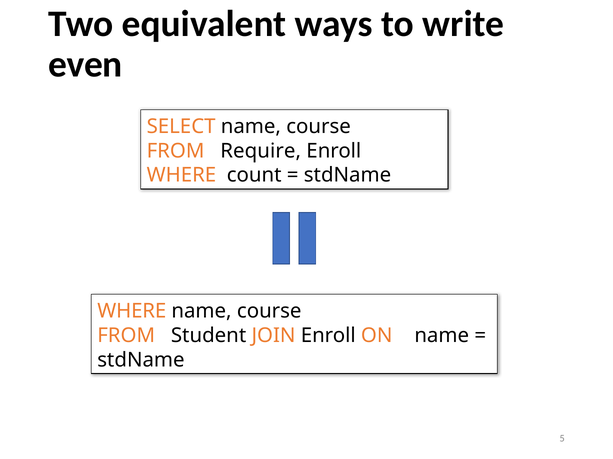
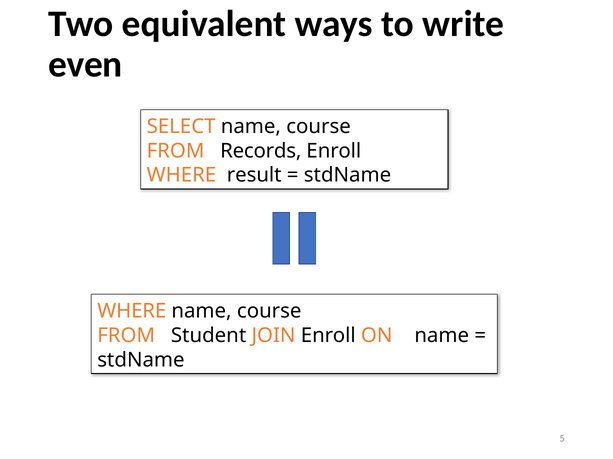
Require: Require -> Records
count: count -> result
